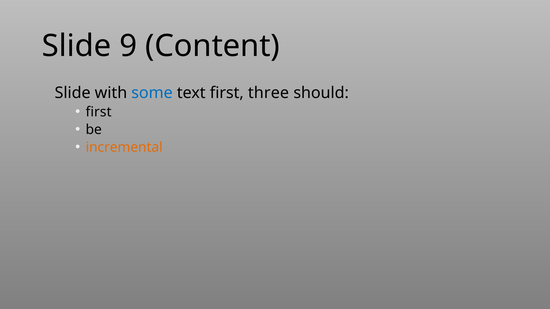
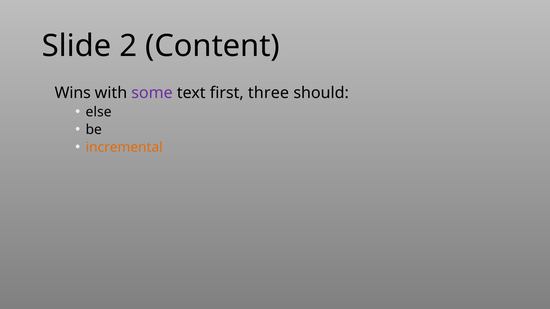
9: 9 -> 2
Slide at (73, 93): Slide -> Wins
some colour: blue -> purple
first at (99, 112): first -> else
